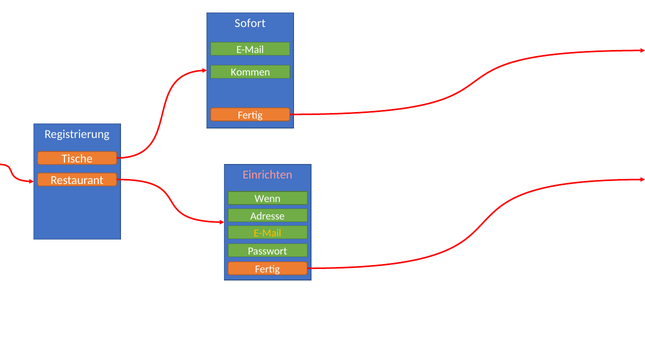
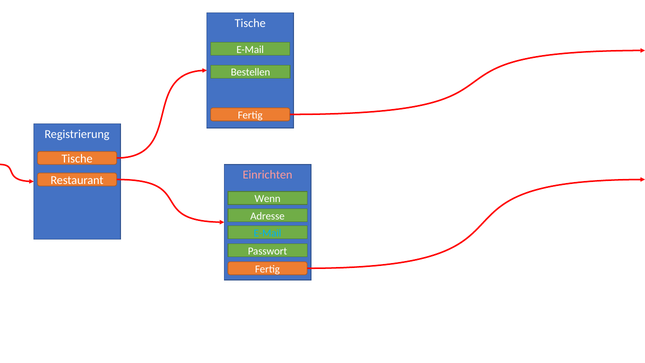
Sofort at (250, 23): Sofort -> Tische
Kommen: Kommen -> Bestellen
E-Mail at (268, 233) colour: yellow -> light blue
